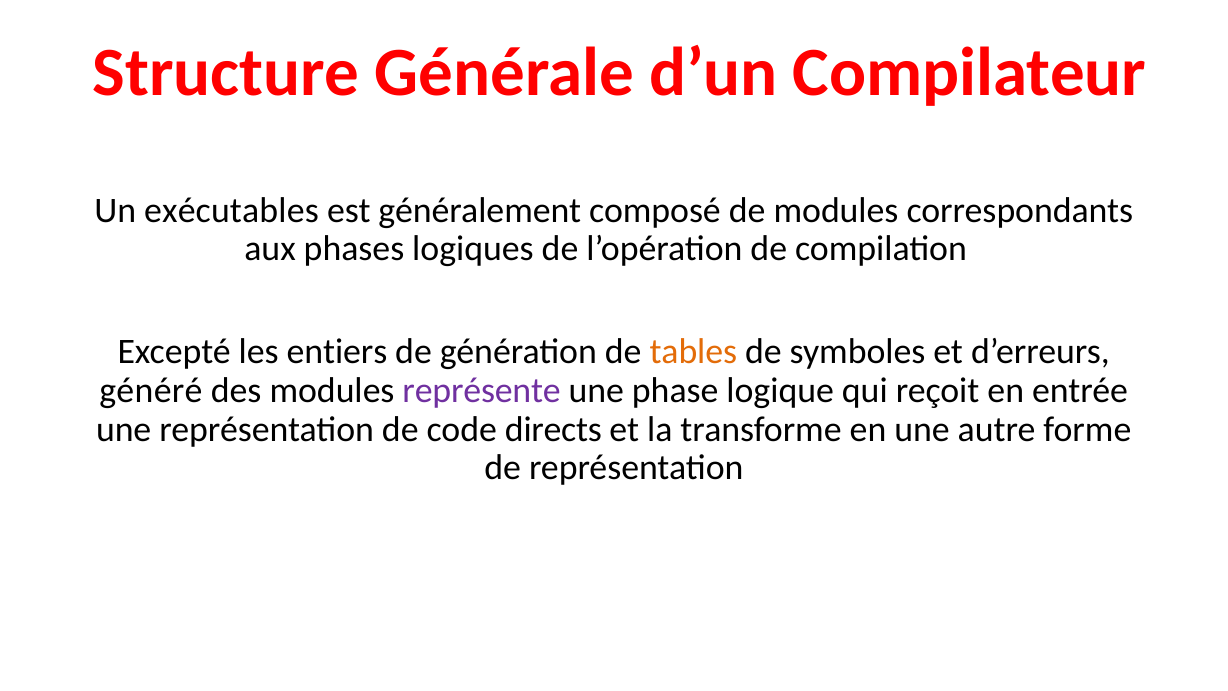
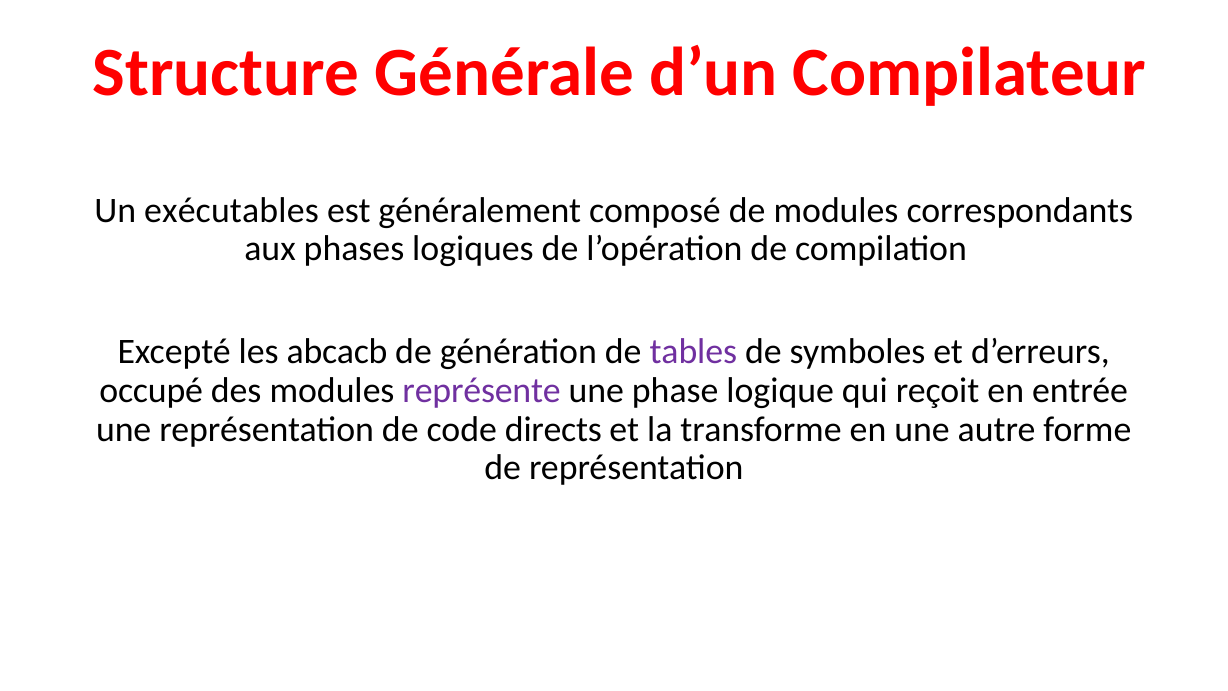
entiers: entiers -> abcacb
tables colour: orange -> purple
généré: généré -> occupé
